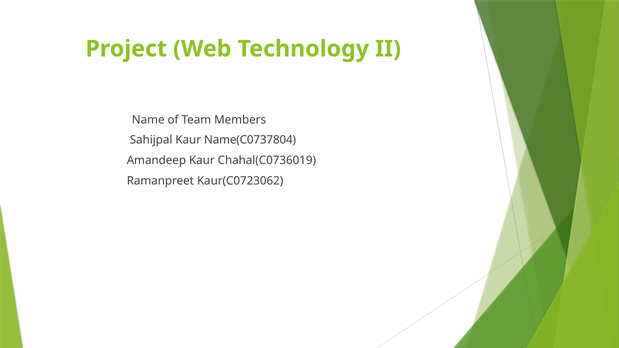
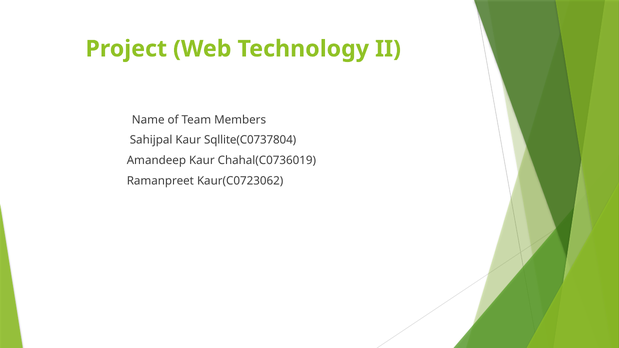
Name(C0737804: Name(C0737804 -> Sqllite(C0737804
